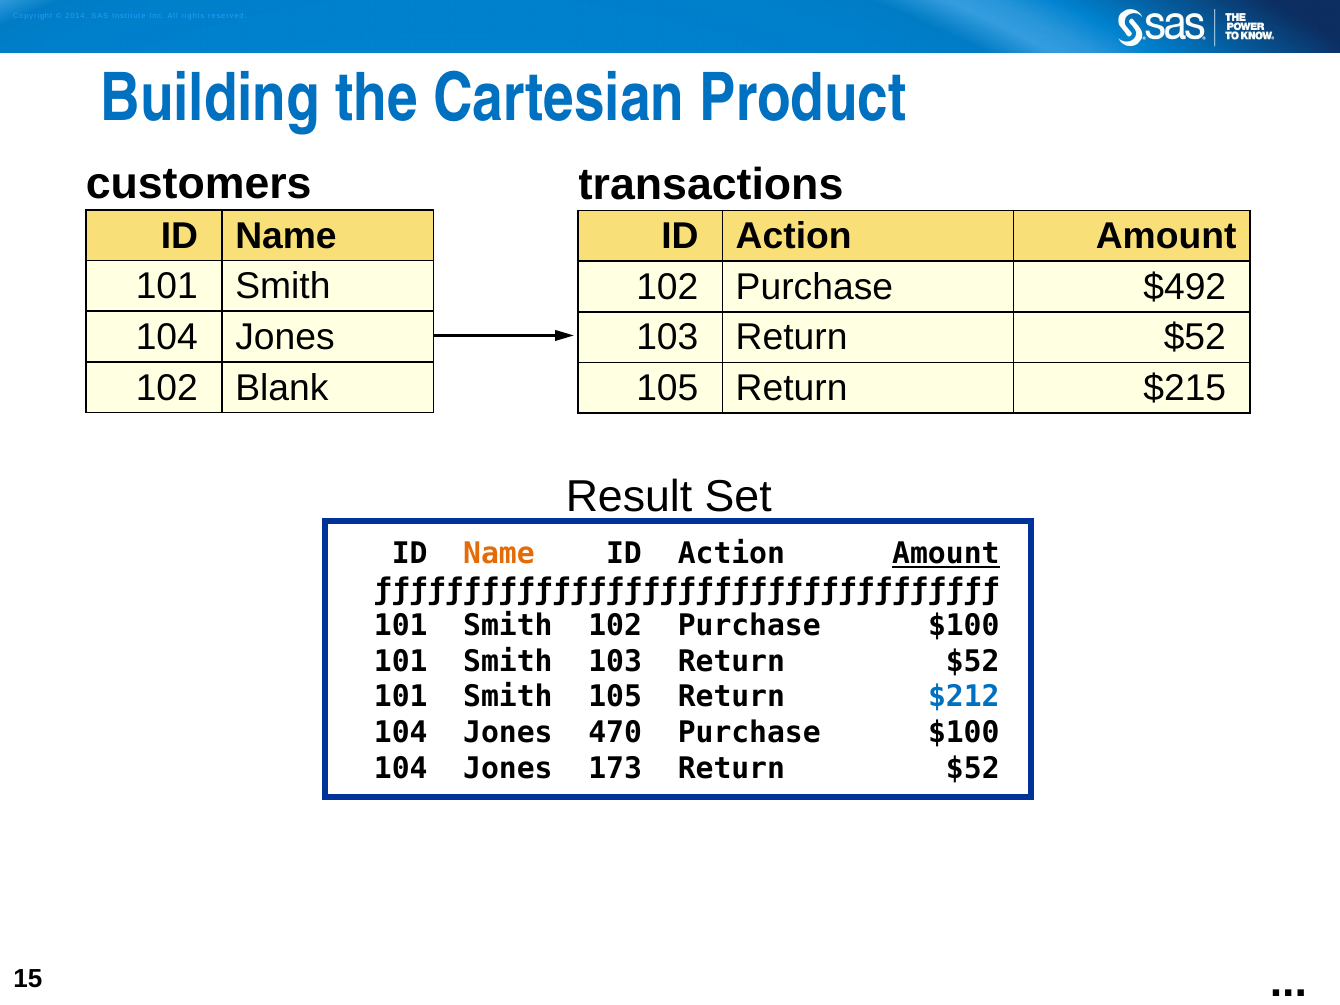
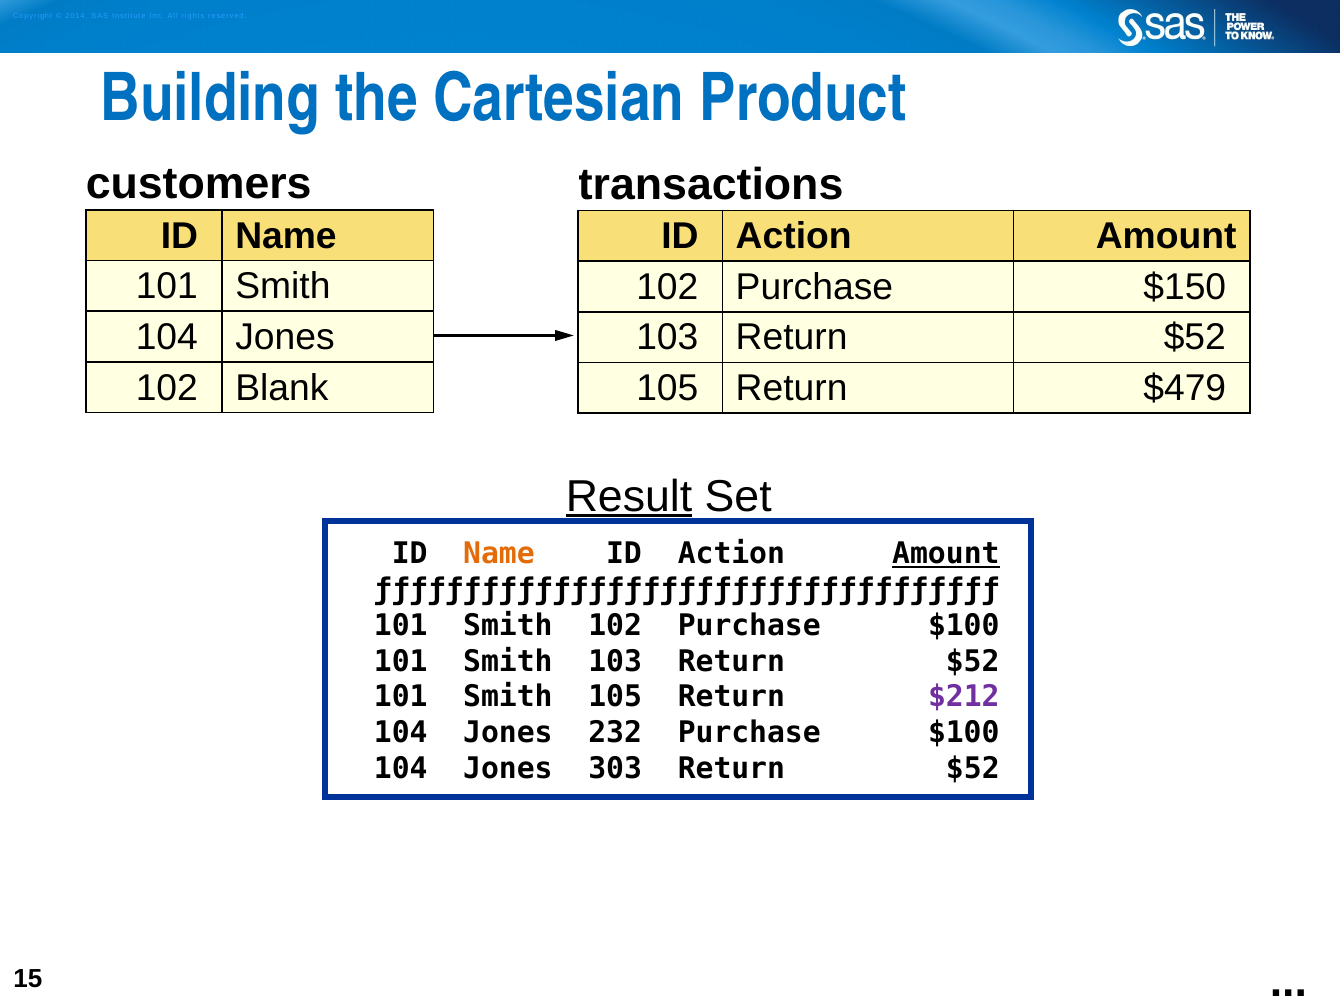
$492: $492 -> $150
$215: $215 -> $479
Result underline: none -> present
$212 colour: blue -> purple
470: 470 -> 232
173: 173 -> 303
